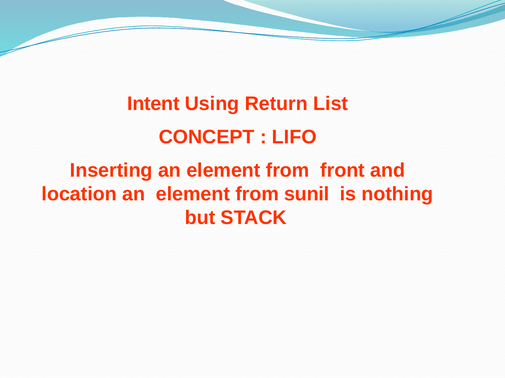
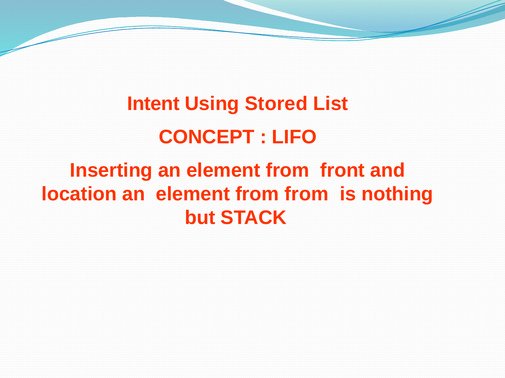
Return: Return -> Stored
from sunil: sunil -> from
